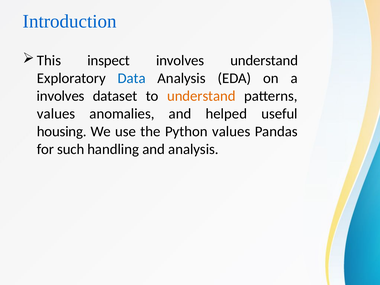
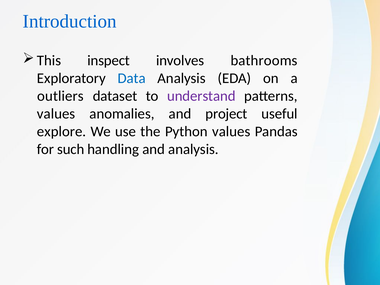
involves understand: understand -> bathrooms
involves at (61, 96): involves -> outliers
understand at (201, 96) colour: orange -> purple
helped: helped -> project
housing: housing -> explore
